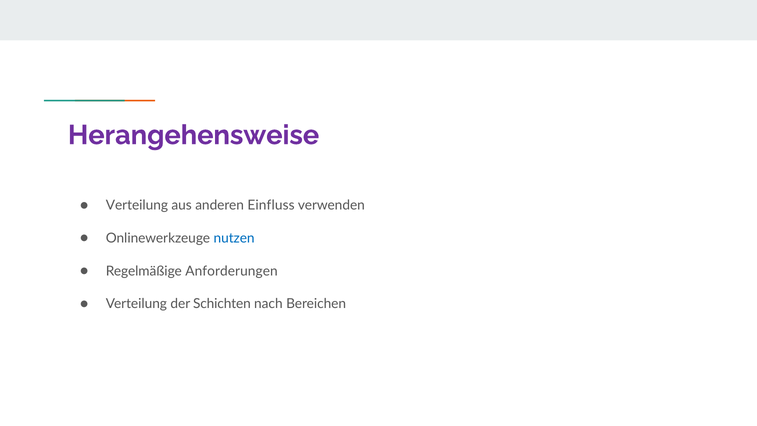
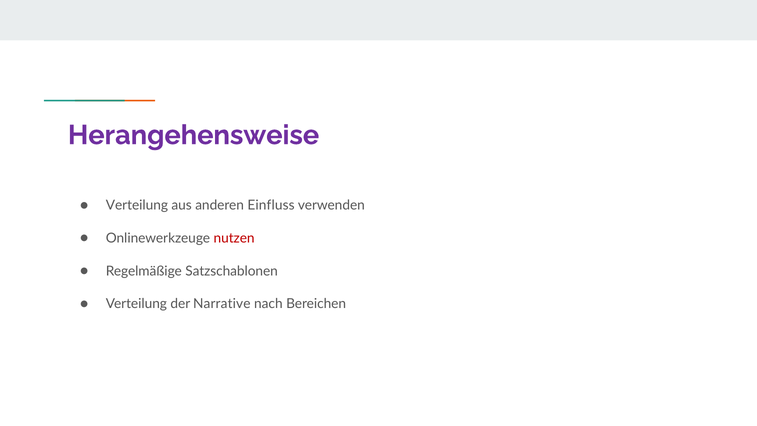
nutzen colour: blue -> red
Anforderungen: Anforderungen -> Satzschablonen
Schichten: Schichten -> Narrative
